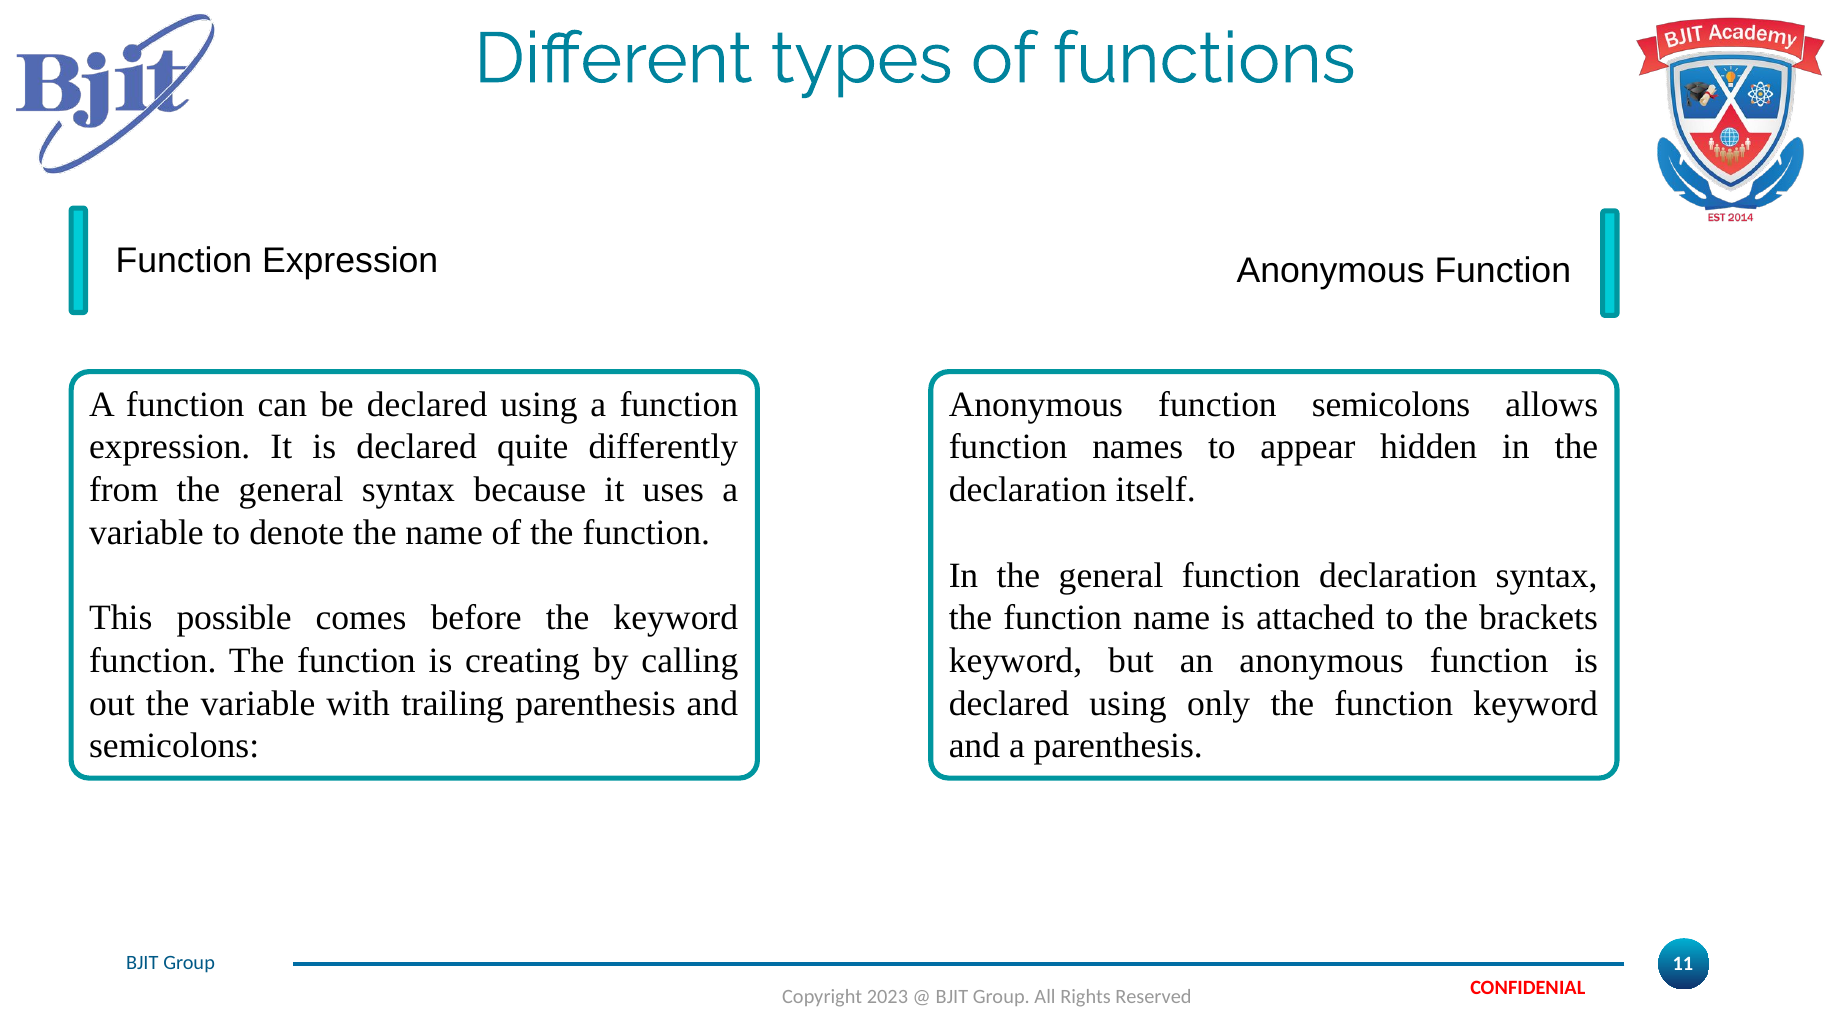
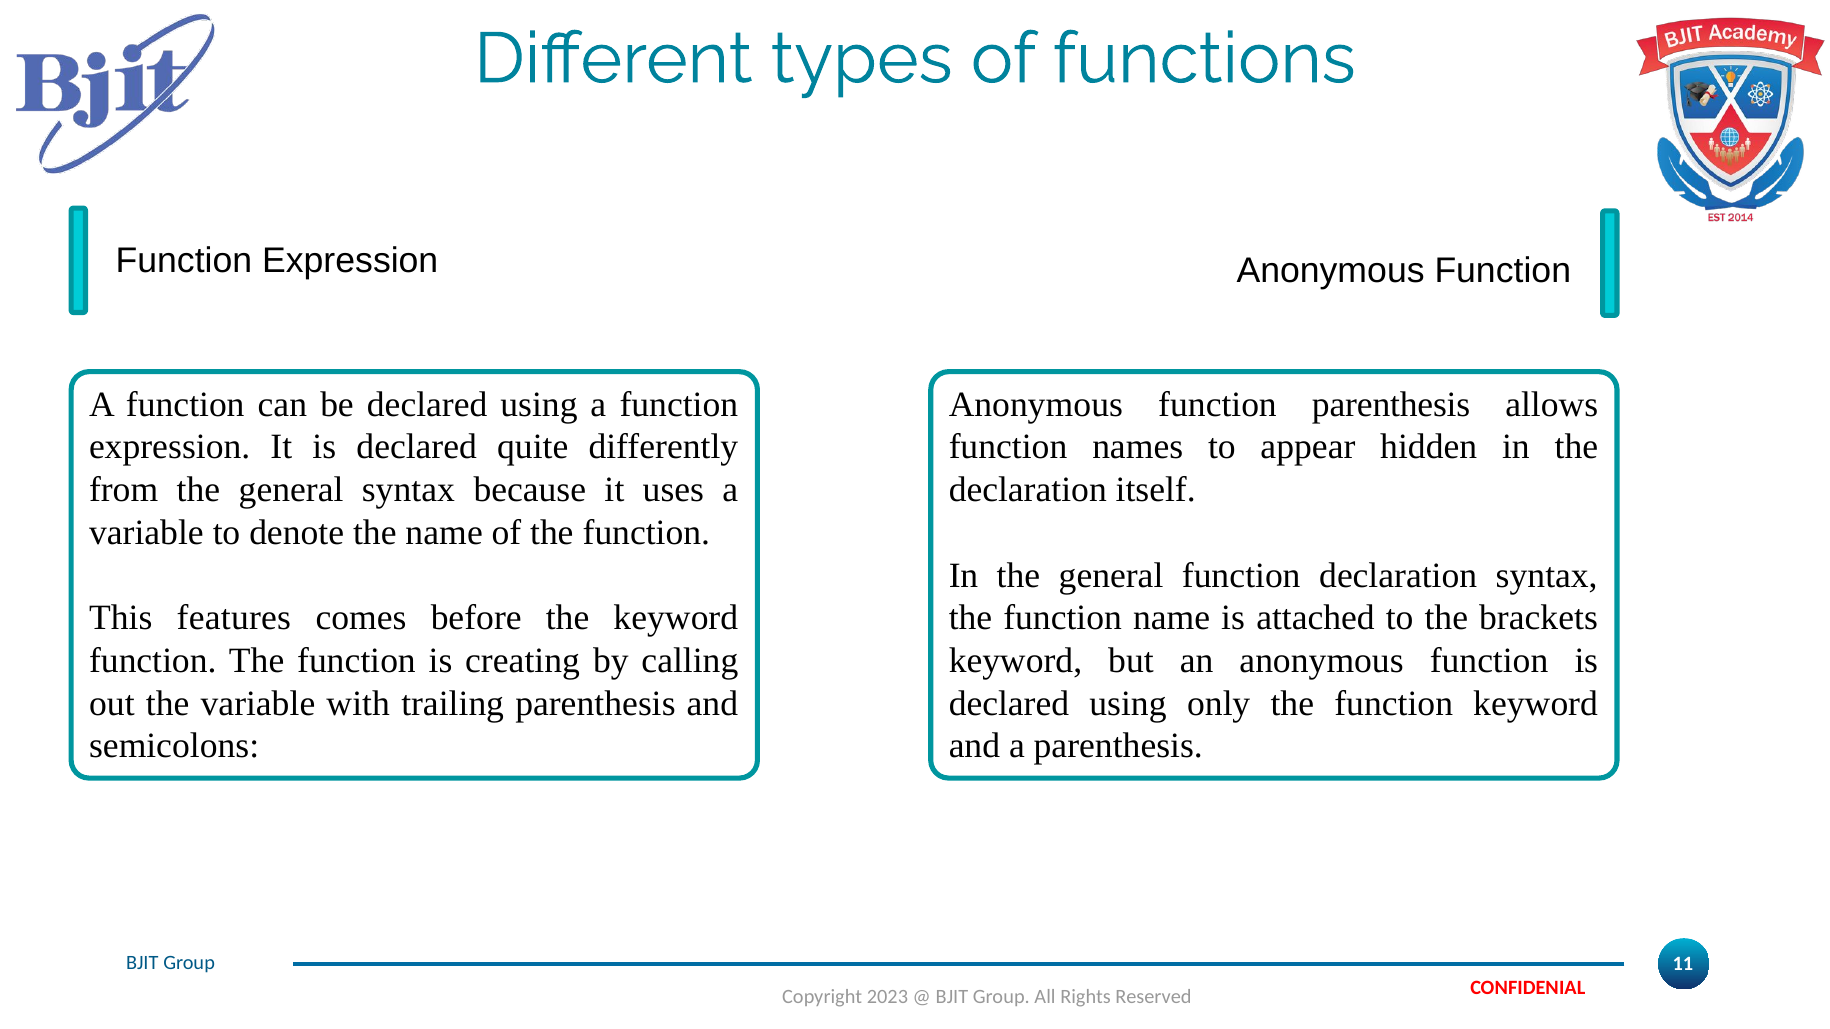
function semicolons: semicolons -> parenthesis
possible: possible -> features
